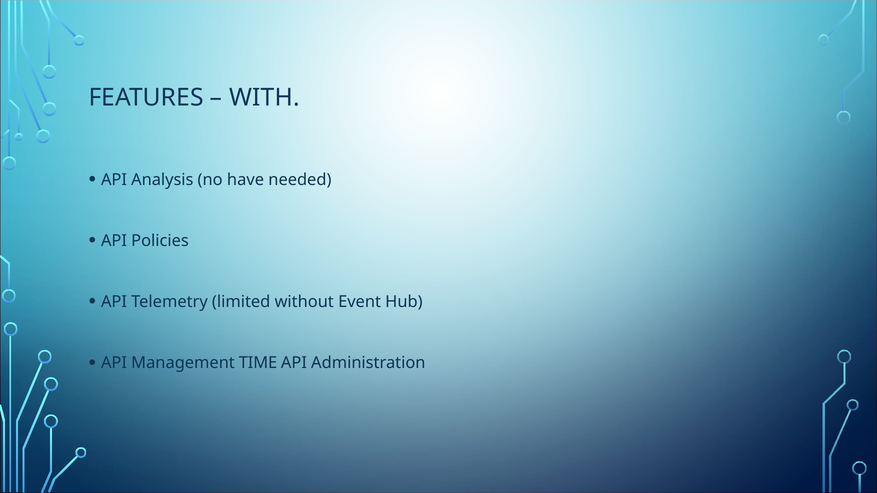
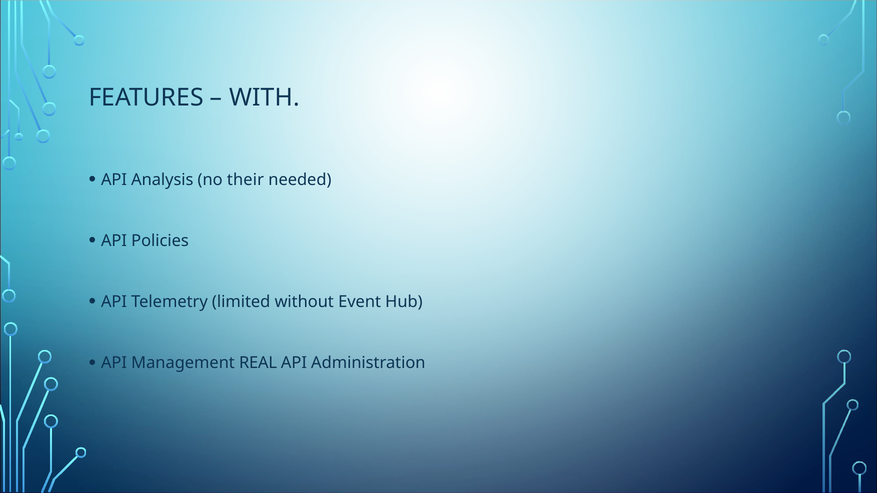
have: have -> their
TIME: TIME -> REAL
